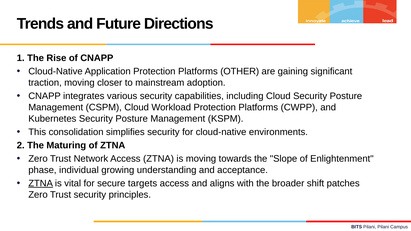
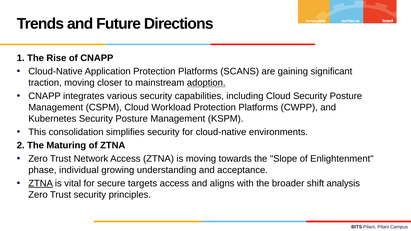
OTHER: OTHER -> SCANS
adoption underline: none -> present
patches: patches -> analysis
